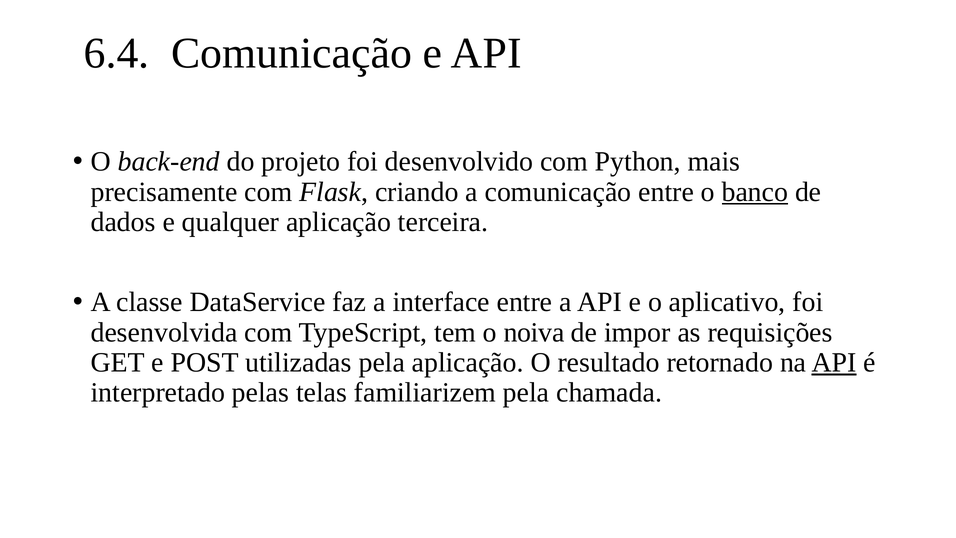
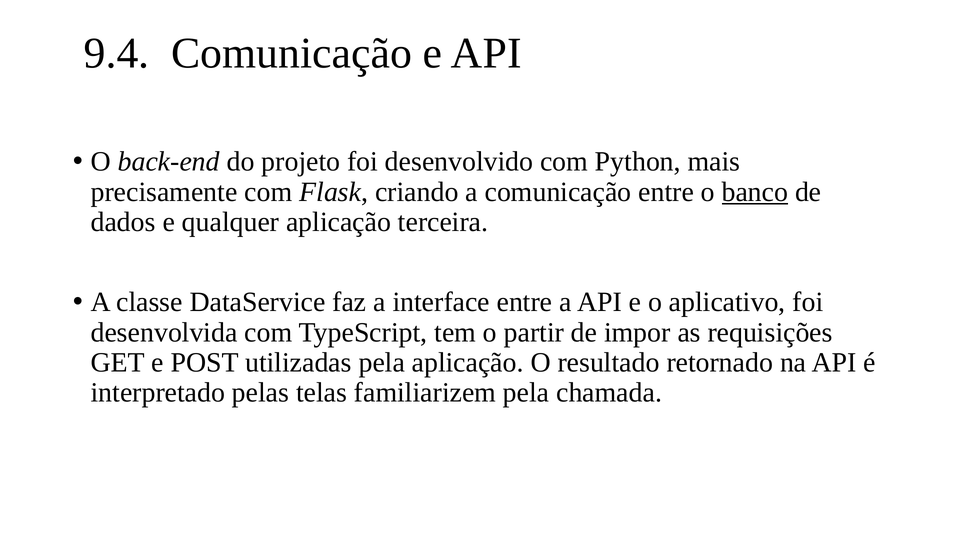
6.4: 6.4 -> 9.4
noiva: noiva -> partir
API at (834, 362) underline: present -> none
